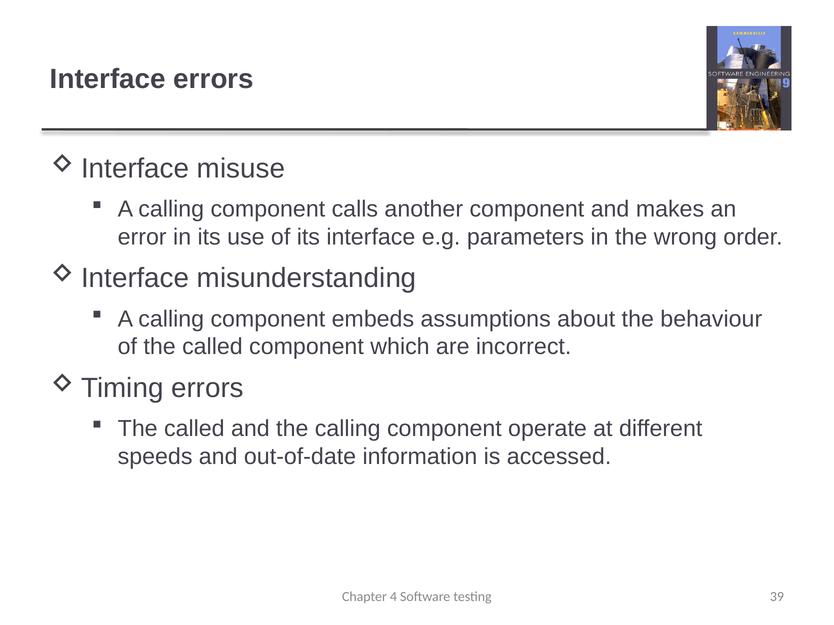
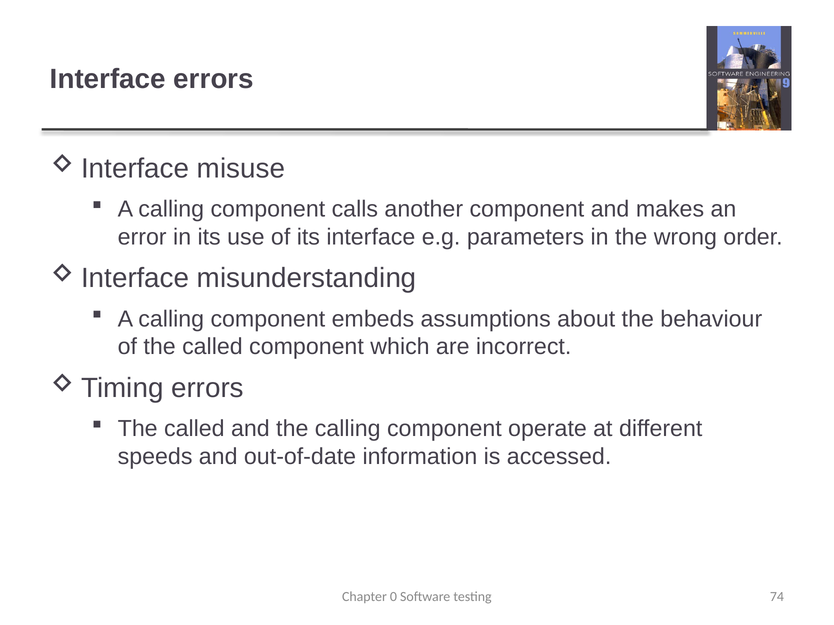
4: 4 -> 0
39: 39 -> 74
